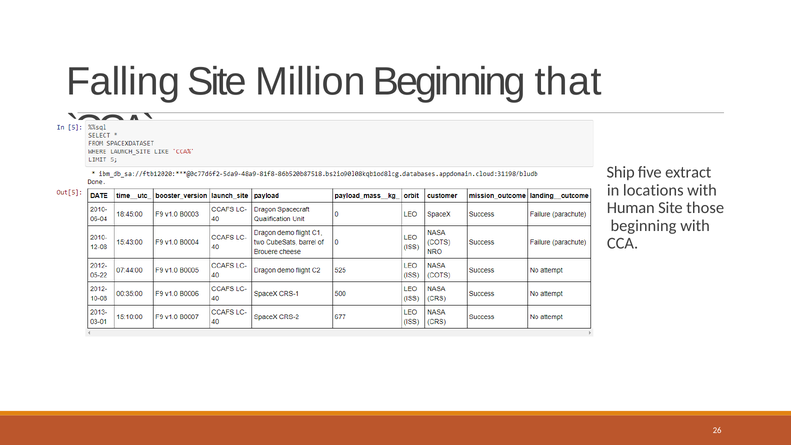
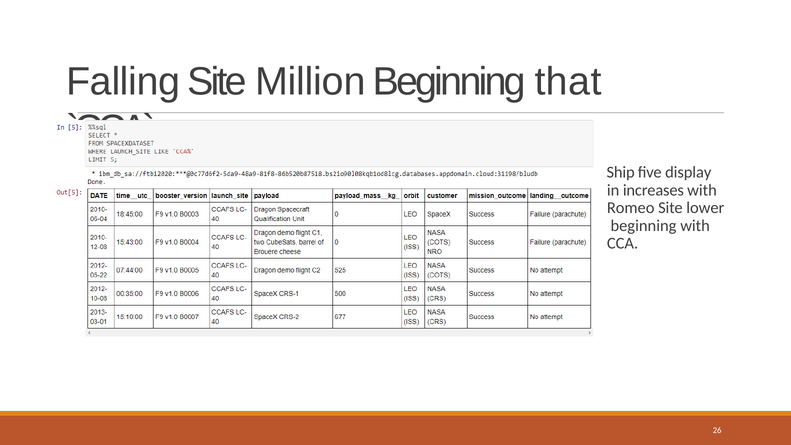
extract: extract -> display
locations: locations -> increases
Human: Human -> Romeo
those: those -> lower
